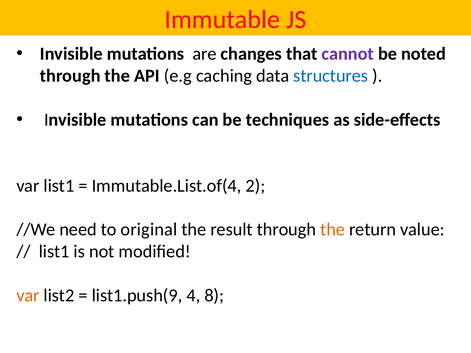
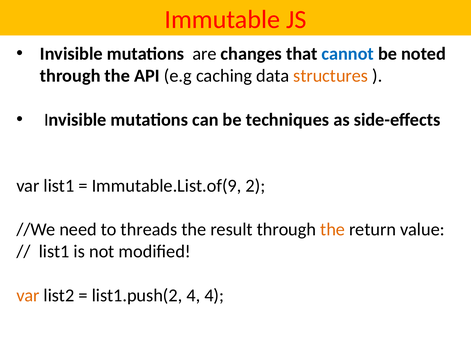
cannot colour: purple -> blue
structures colour: blue -> orange
Immutable.List.of(4: Immutable.List.of(4 -> Immutable.List.of(9
original: original -> threads
list1.push(9: list1.push(9 -> list1.push(2
4 8: 8 -> 4
